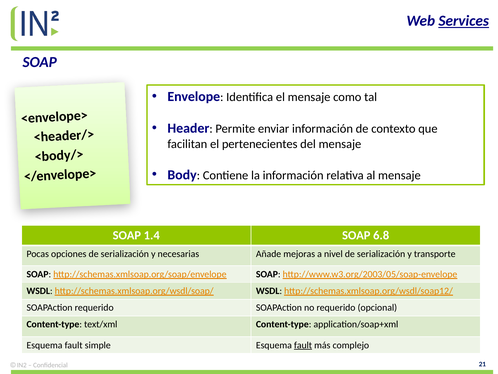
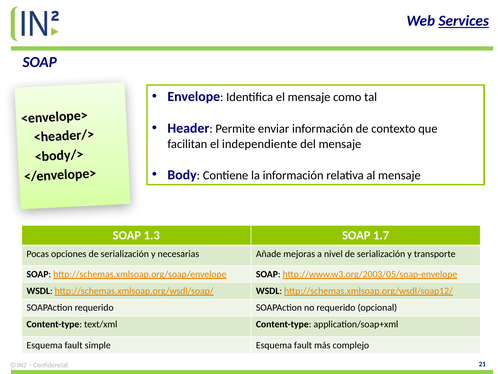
pertenecientes: pertenecientes -> independiente
1.4: 1.4 -> 1.3
6.8: 6.8 -> 1.7
fault at (303, 345) underline: present -> none
